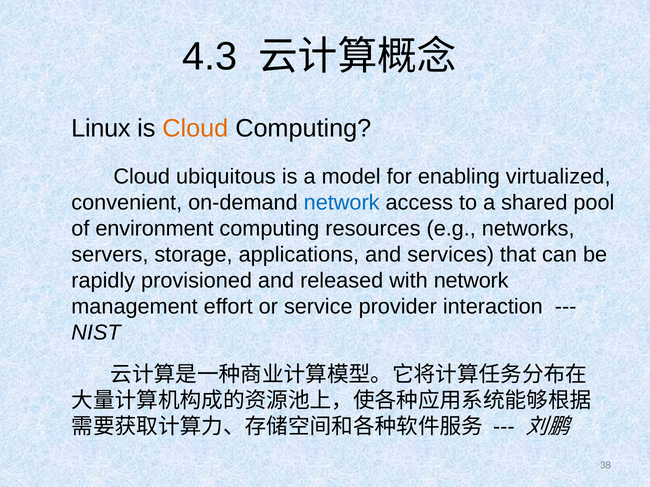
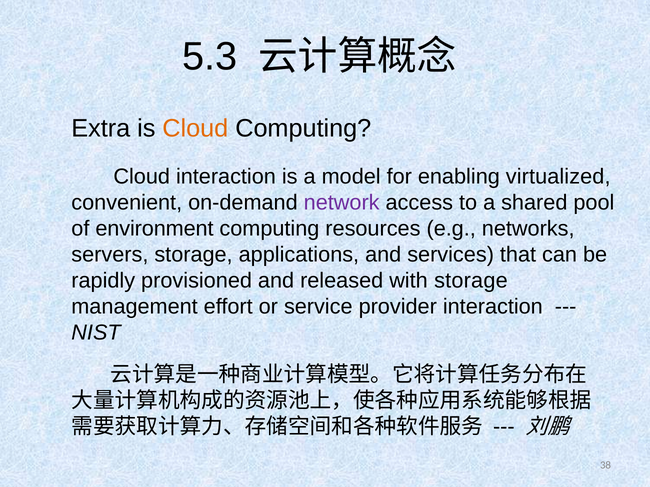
4.3: 4.3 -> 5.3
Linux: Linux -> Extra
Cloud ubiquitous: ubiquitous -> interaction
network at (342, 203) colour: blue -> purple
with network: network -> storage
